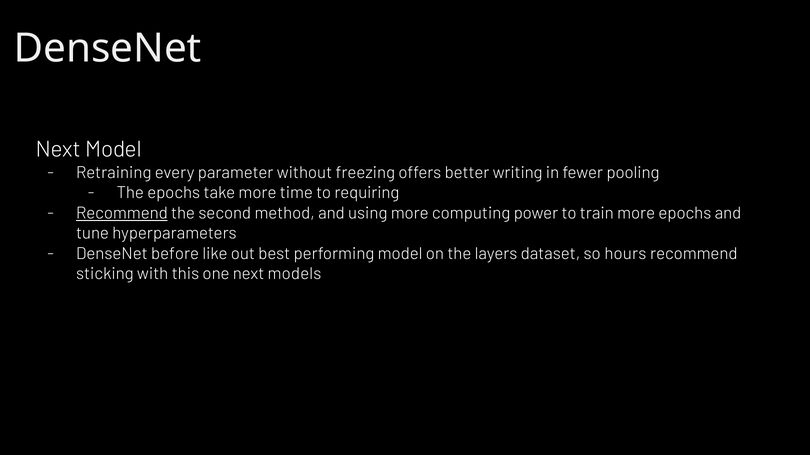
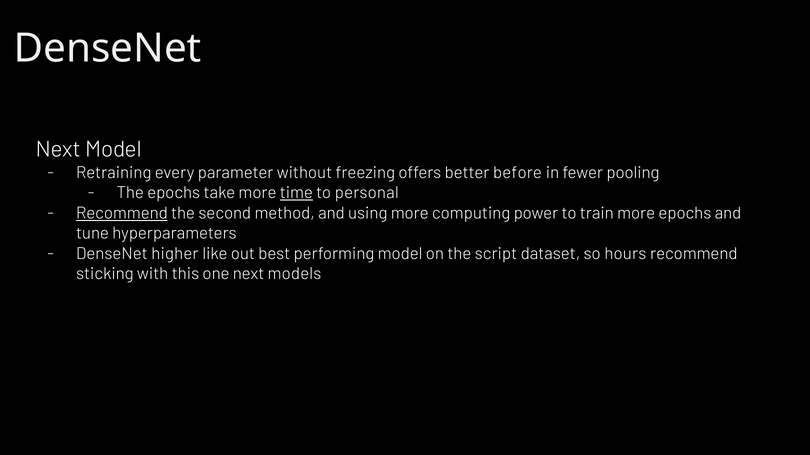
writing: writing -> before
time underline: none -> present
requiring: requiring -> personal
before: before -> higher
layers: layers -> script
